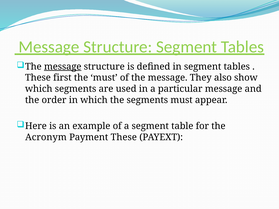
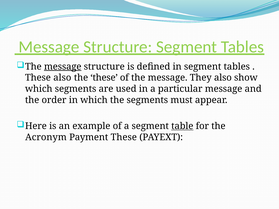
These first: first -> also
the must: must -> these
table underline: none -> present
